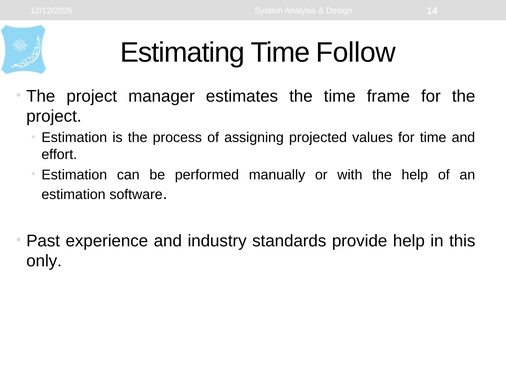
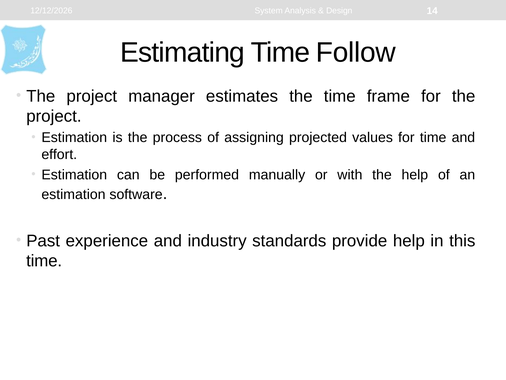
only at (44, 261): only -> time
